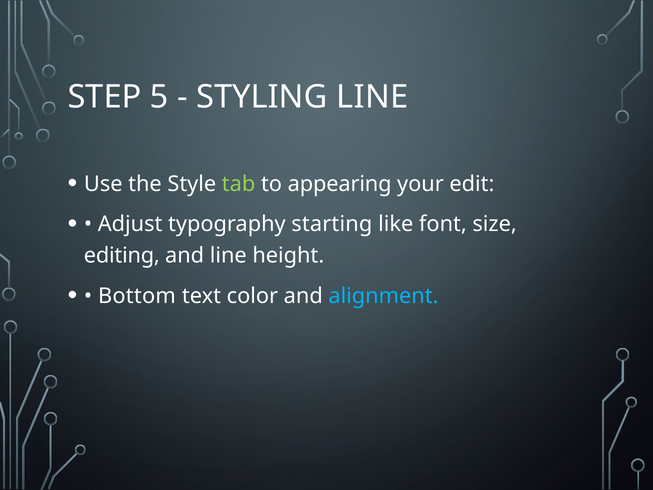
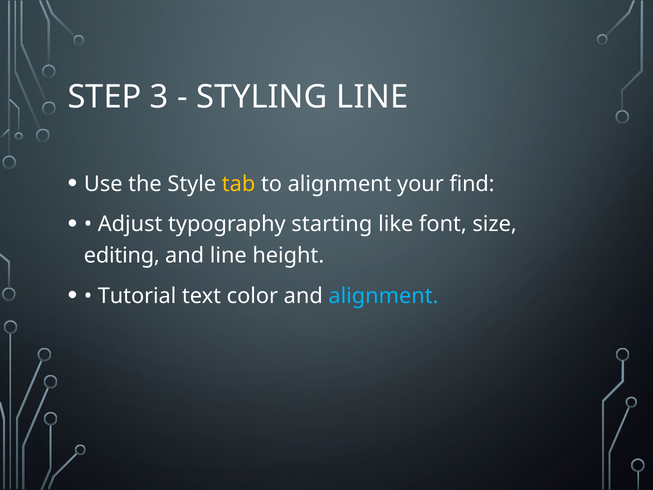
5: 5 -> 3
tab colour: light green -> yellow
to appearing: appearing -> alignment
edit: edit -> find
Bottom: Bottom -> Tutorial
